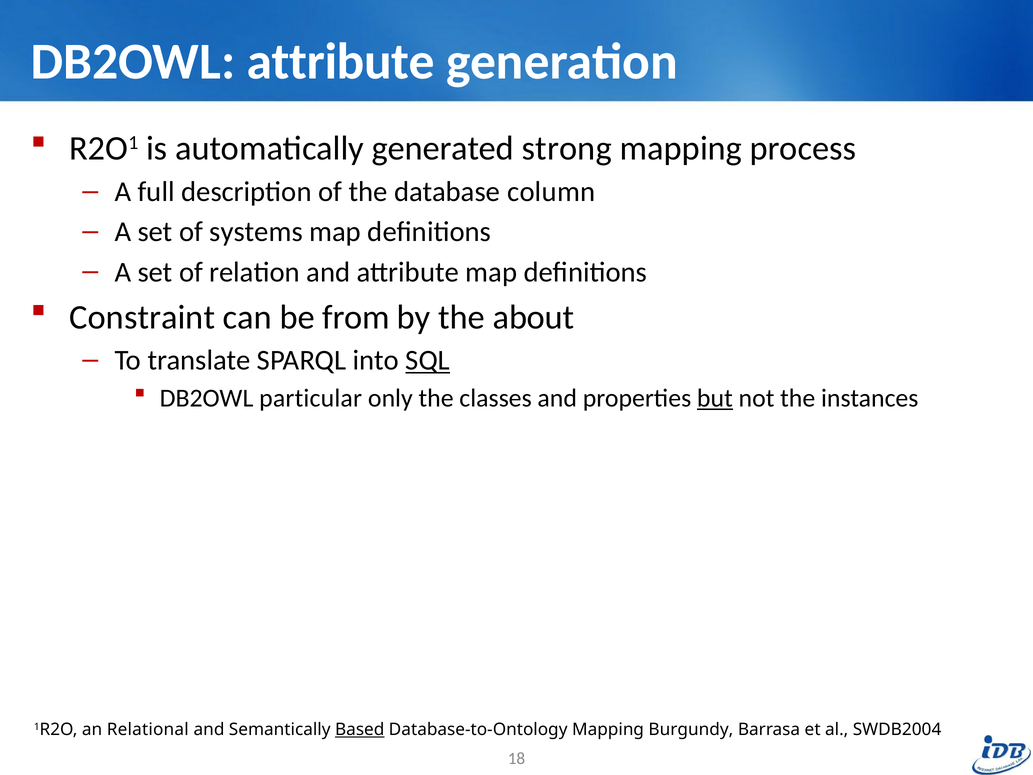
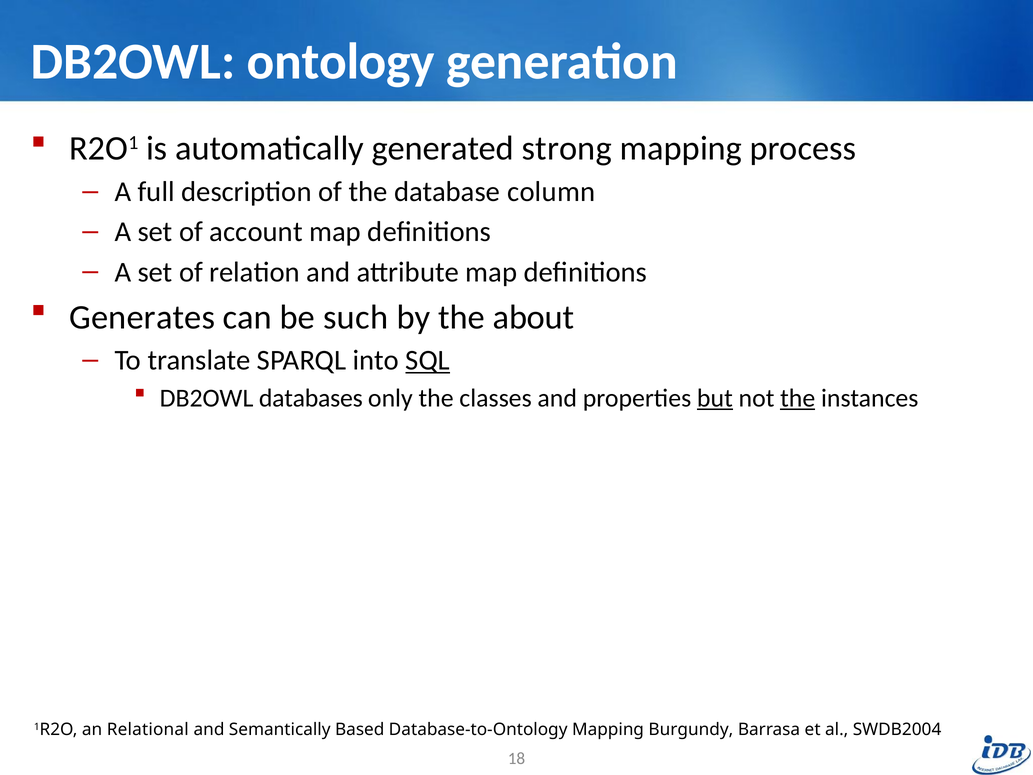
DB2OWL attribute: attribute -> ontology
systems: systems -> account
Constraint: Constraint -> Generates
from: from -> such
particular: particular -> databases
the at (798, 398) underline: none -> present
Based underline: present -> none
